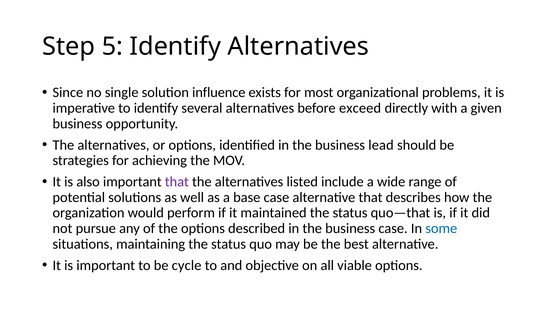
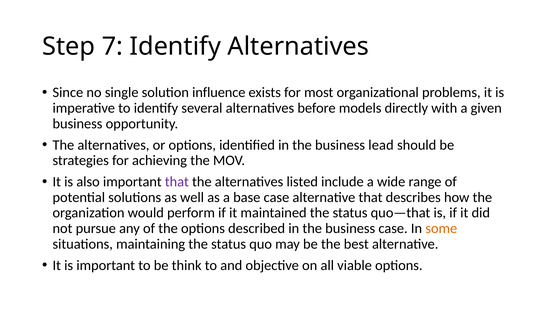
5: 5 -> 7
exceed: exceed -> models
some colour: blue -> orange
cycle: cycle -> think
